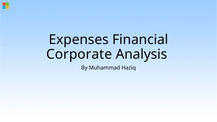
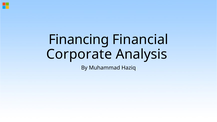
Expenses: Expenses -> Financing
